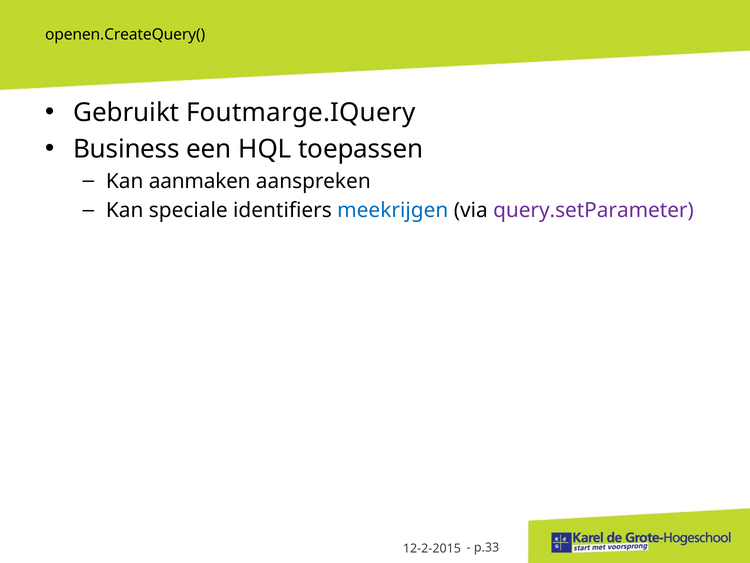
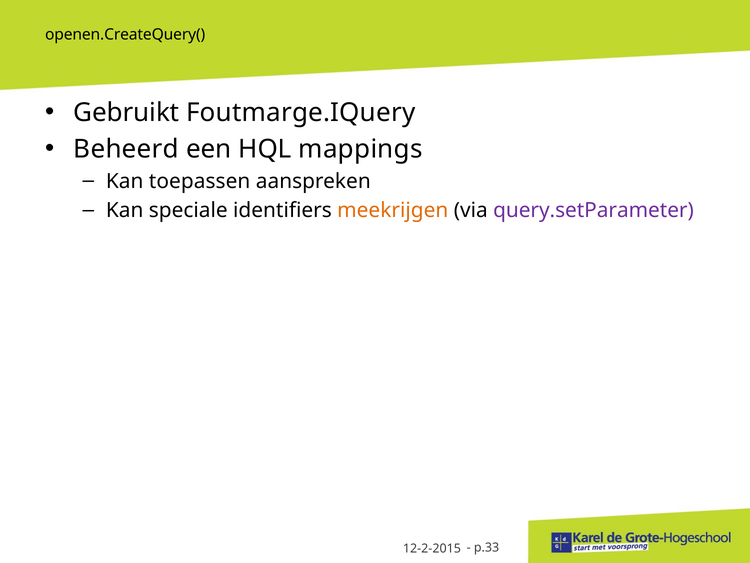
Business: Business -> Beheerd
toepassen: toepassen -> mappings
aanmaken: aanmaken -> toepassen
meekrijgen colour: blue -> orange
